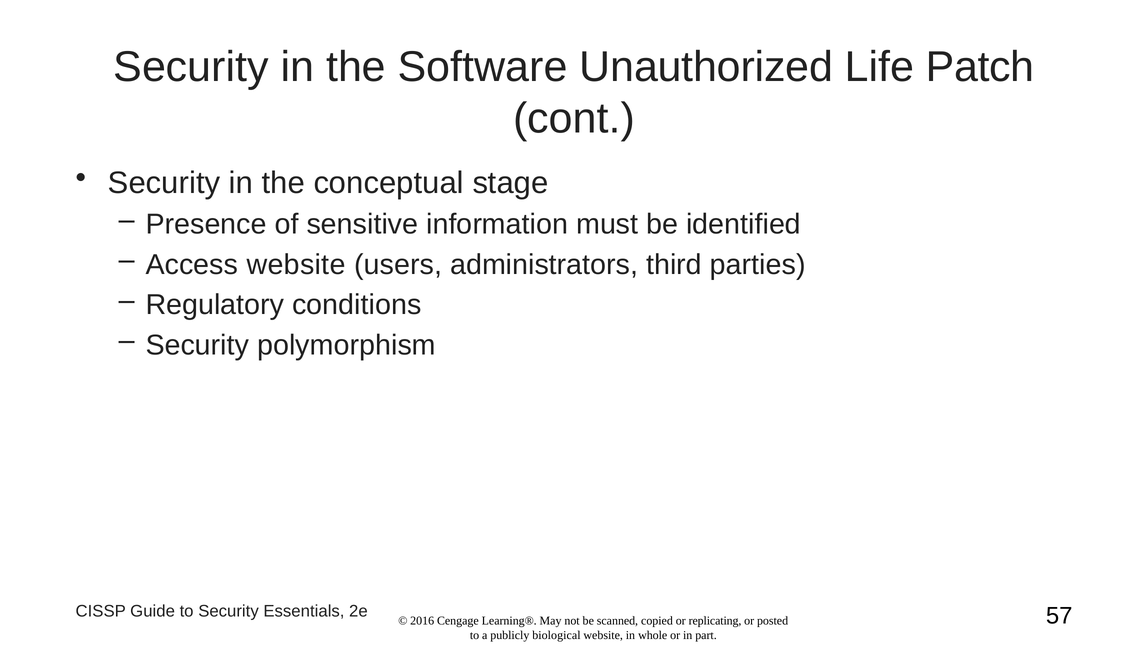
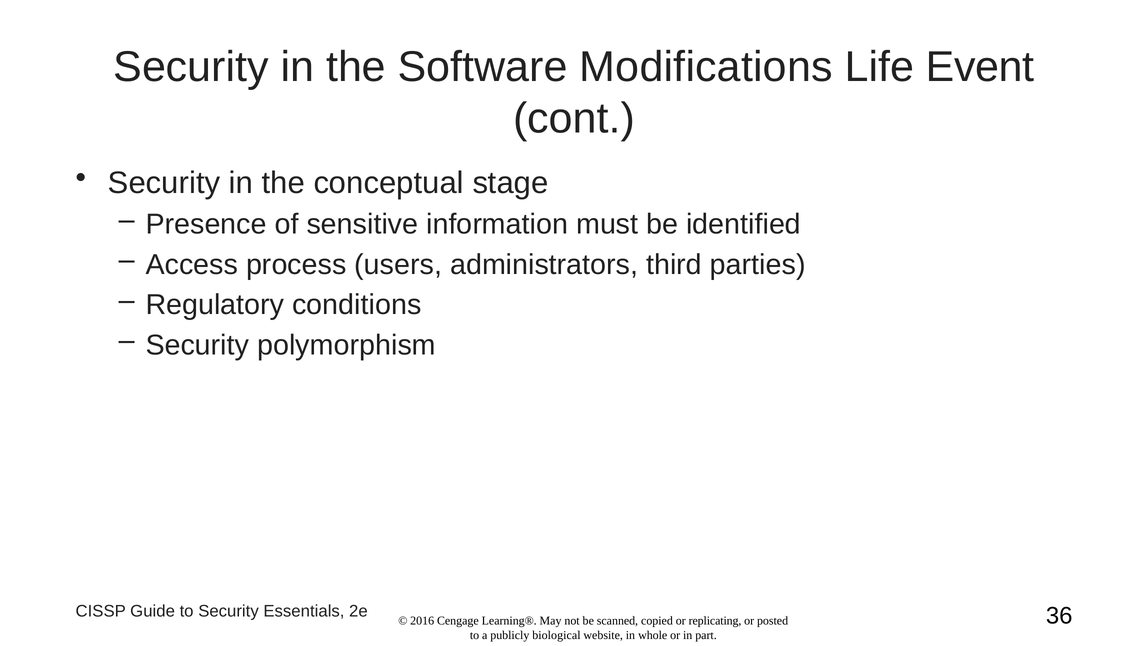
Unauthorized: Unauthorized -> Modifications
Patch: Patch -> Event
Access website: website -> process
57: 57 -> 36
